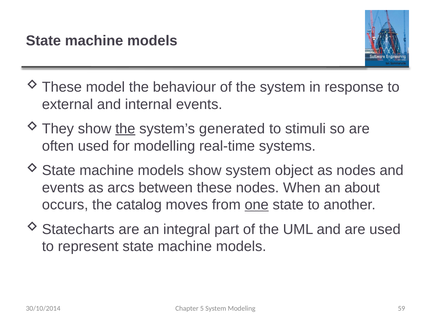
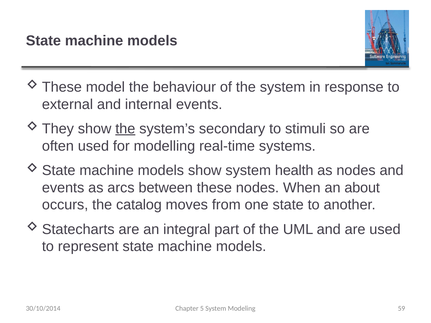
generated: generated -> secondary
object: object -> health
one underline: present -> none
